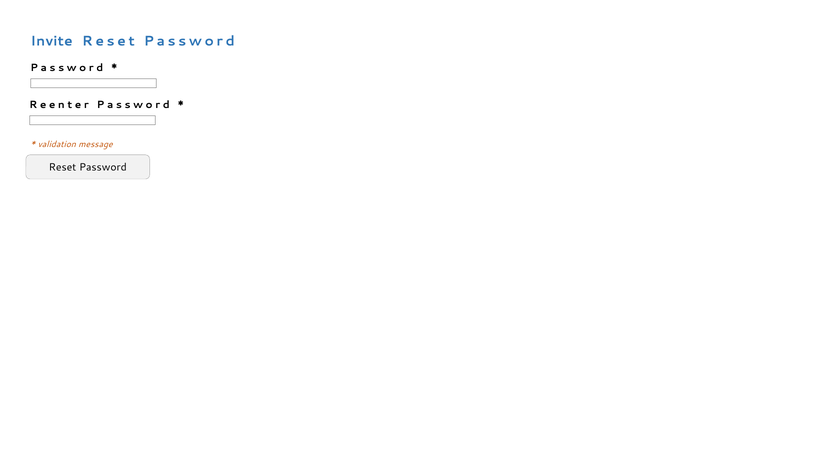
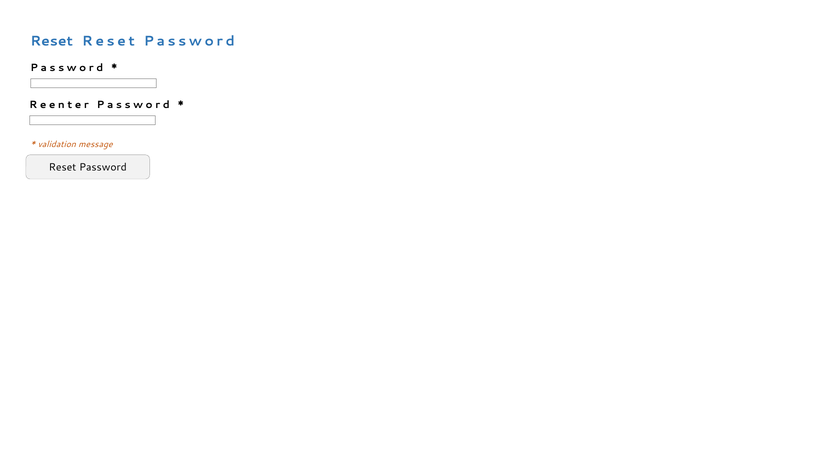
Invite at (52, 41): Invite -> Reset
